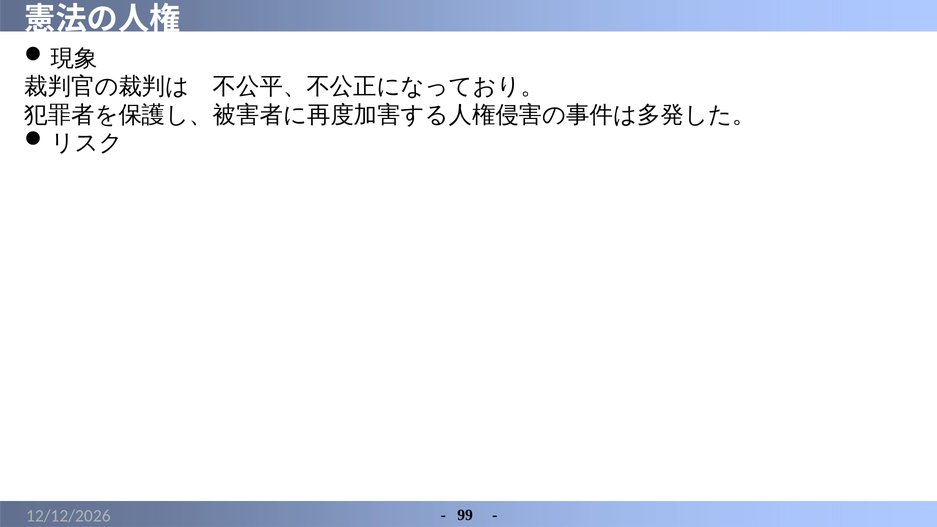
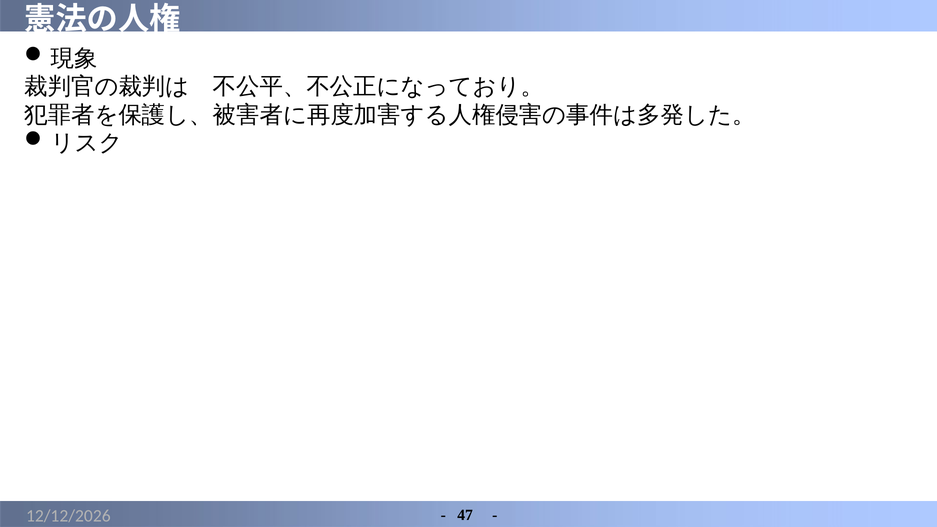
99: 99 -> 47
